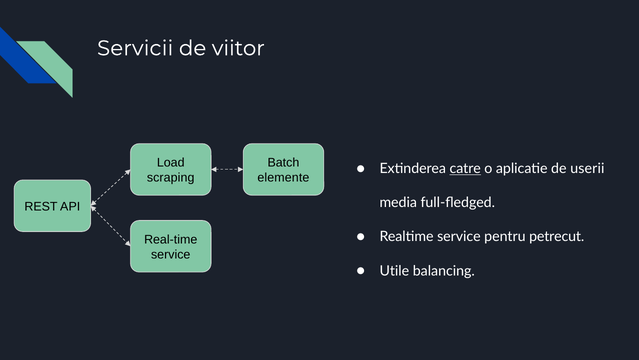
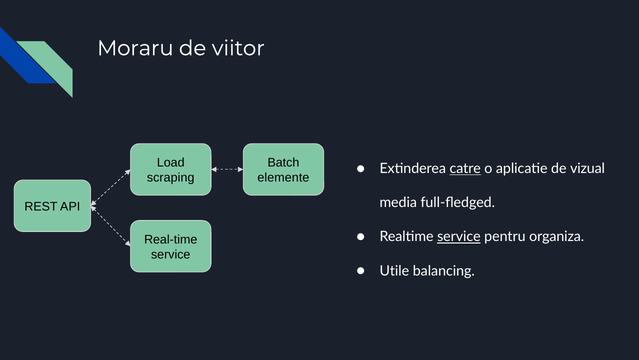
Servicii: Servicii -> Moraru
userii: userii -> vizual
service at (459, 236) underline: none -> present
petrecut: petrecut -> organiza
